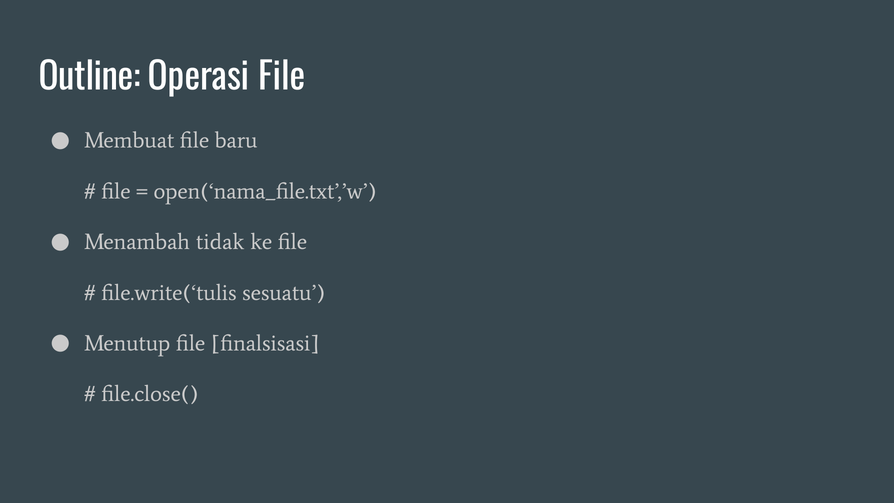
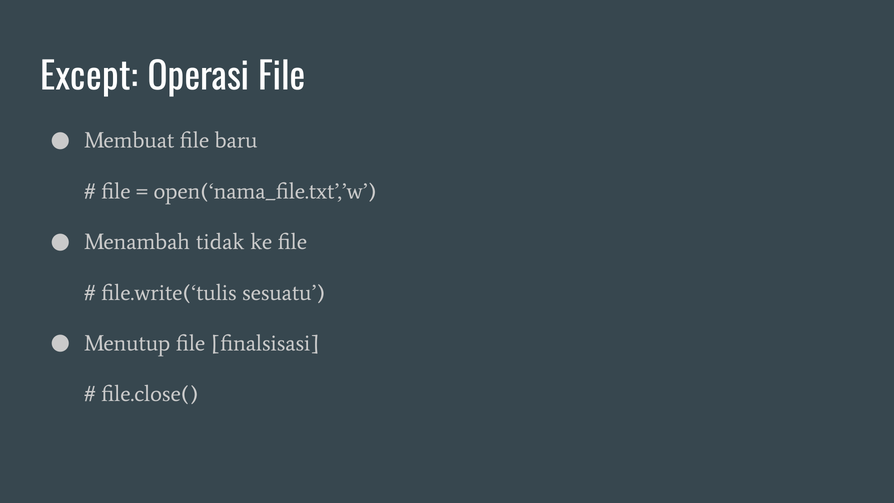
Outline: Outline -> Except
